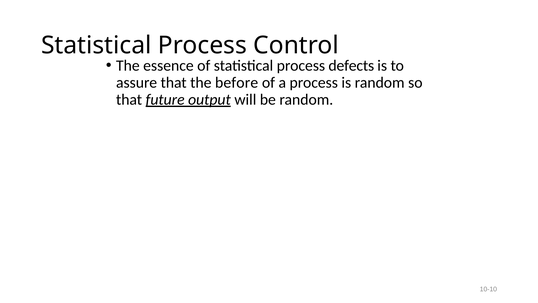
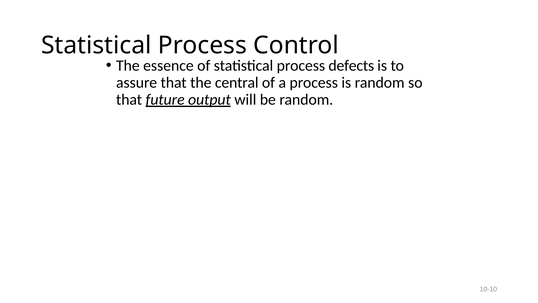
before: before -> central
